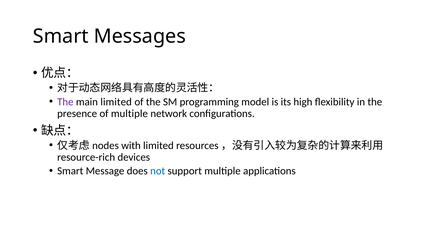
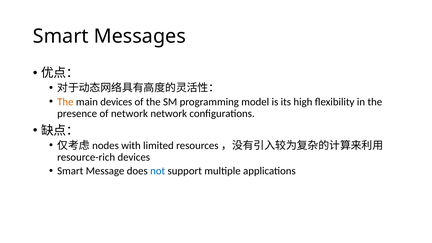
The at (65, 102) colour: purple -> orange
main limited: limited -> devices
of multiple: multiple -> network
